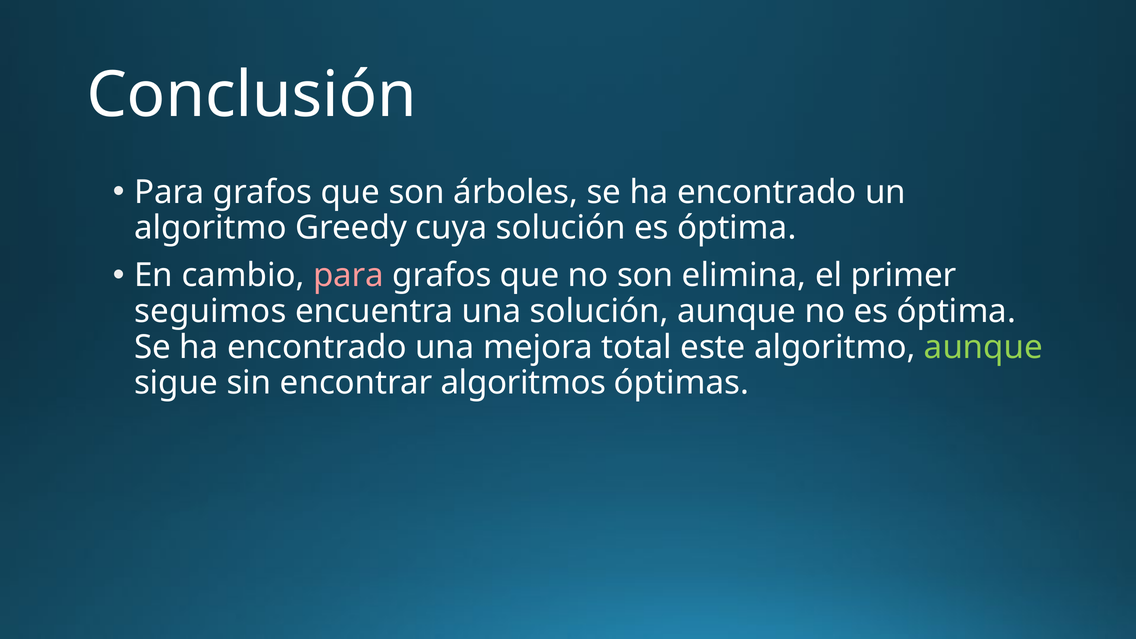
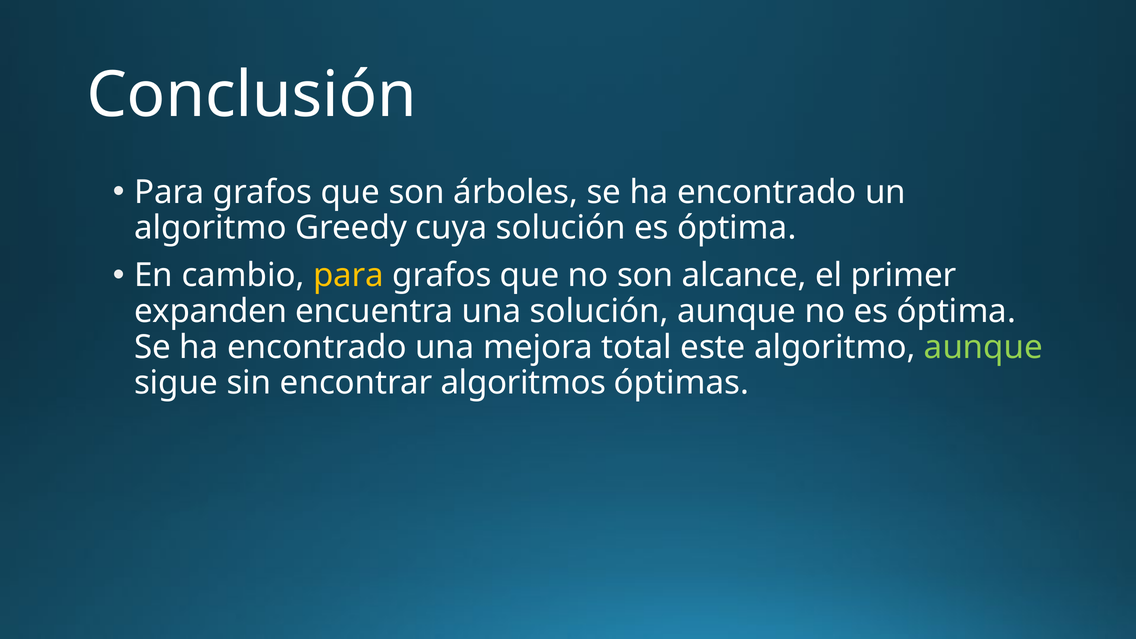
para at (349, 275) colour: pink -> yellow
elimina: elimina -> alcance
seguimos: seguimos -> expanden
